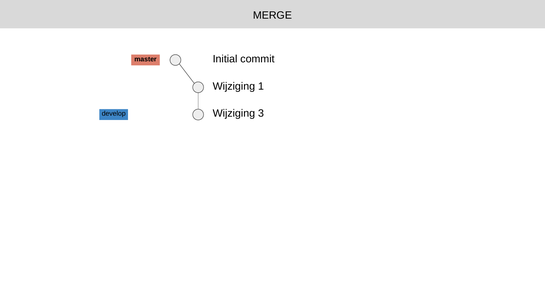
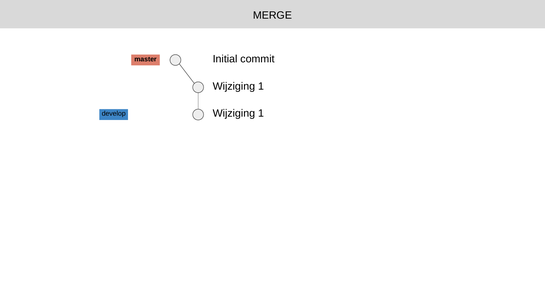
3 at (261, 113): 3 -> 1
